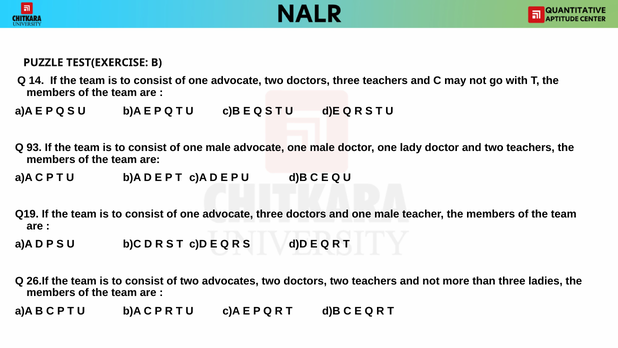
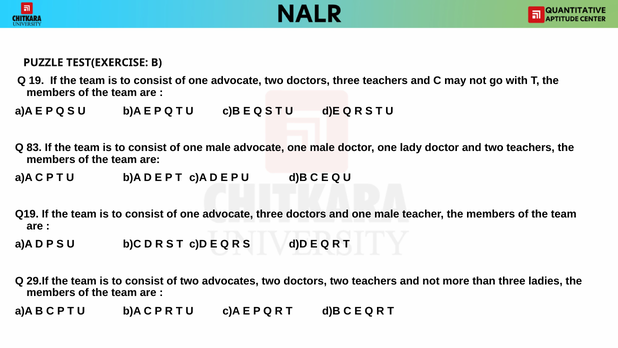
14: 14 -> 19
93: 93 -> 83
26.If: 26.If -> 29.If
